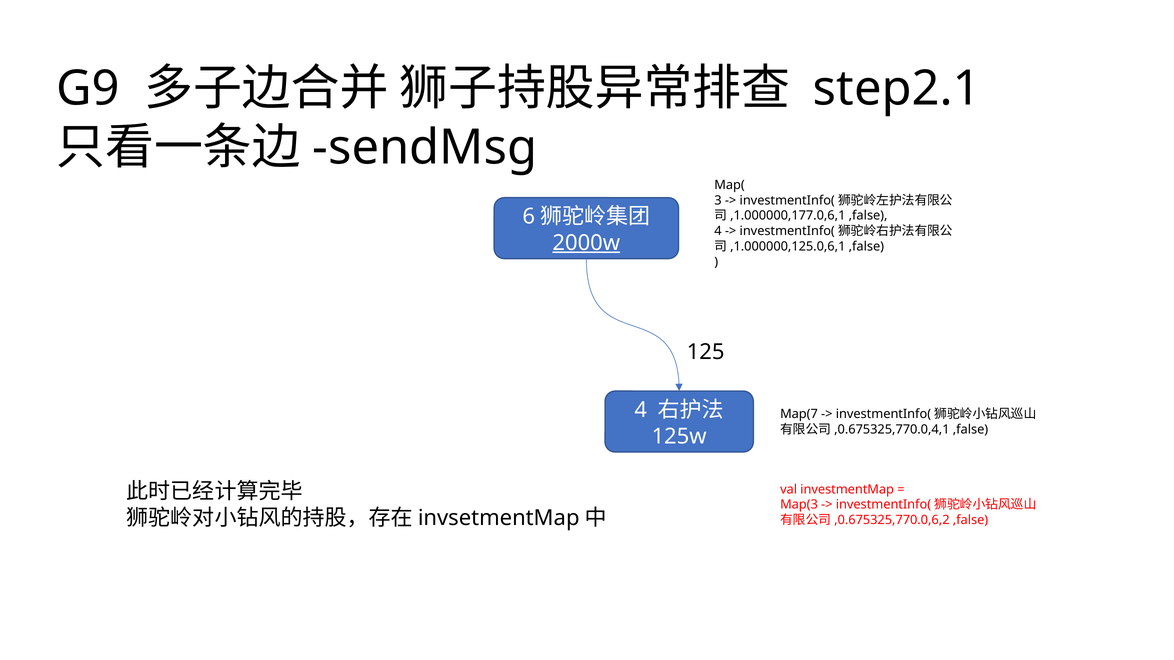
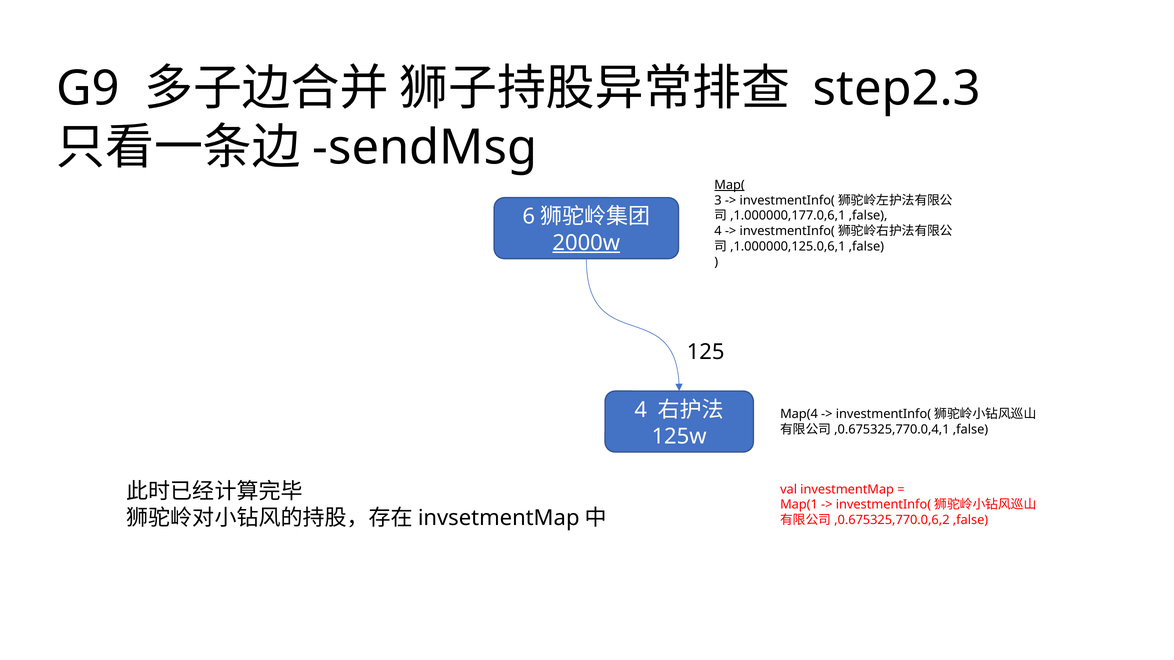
step2.1: step2.1 -> step2.3
Map( underline: none -> present
Map(7: Map(7 -> Map(4
Map(3: Map(3 -> Map(1
